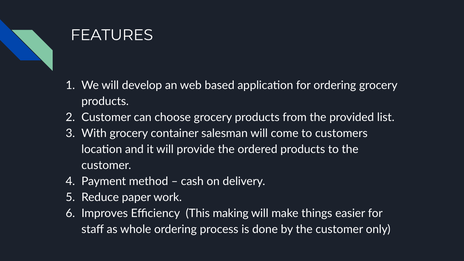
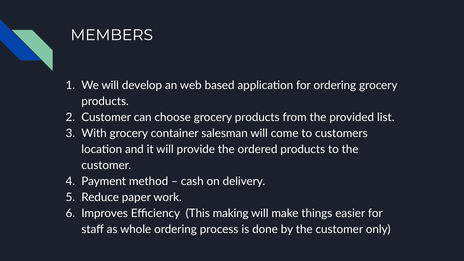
FEATURES: FEATURES -> MEMBERS
